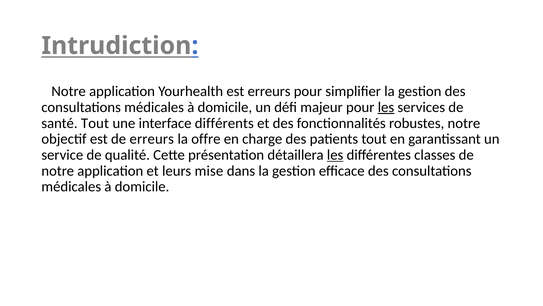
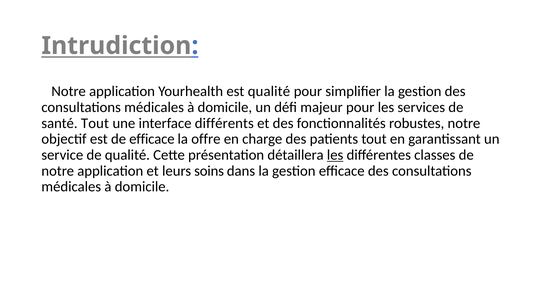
est erreurs: erreurs -> qualité
les at (386, 107) underline: present -> none
de erreurs: erreurs -> efficace
mise: mise -> soins
